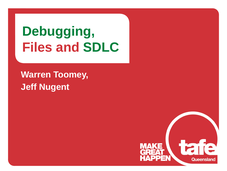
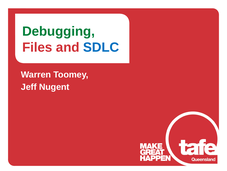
SDLC colour: green -> blue
